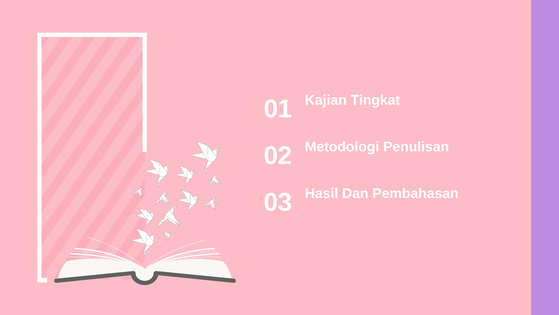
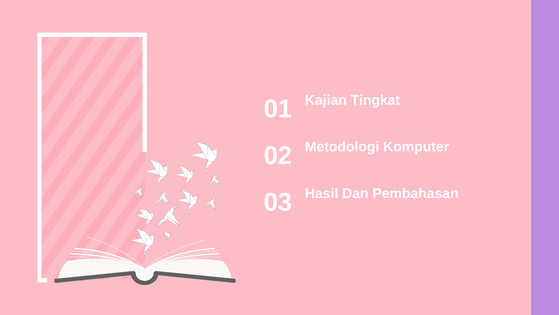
Penulisan: Penulisan -> Komputer
